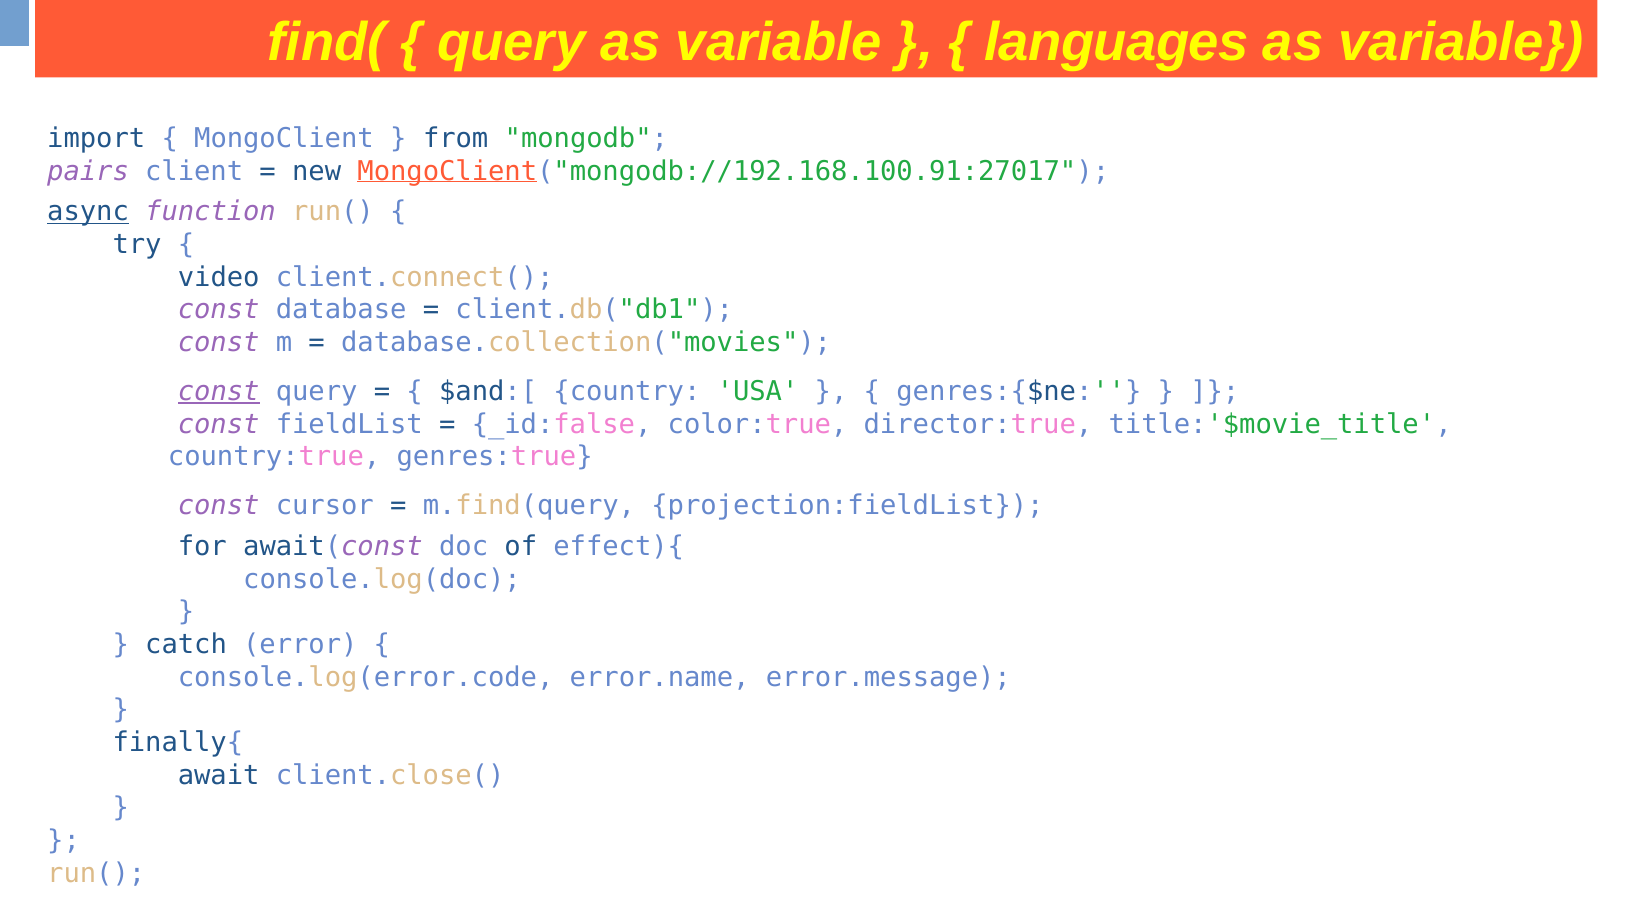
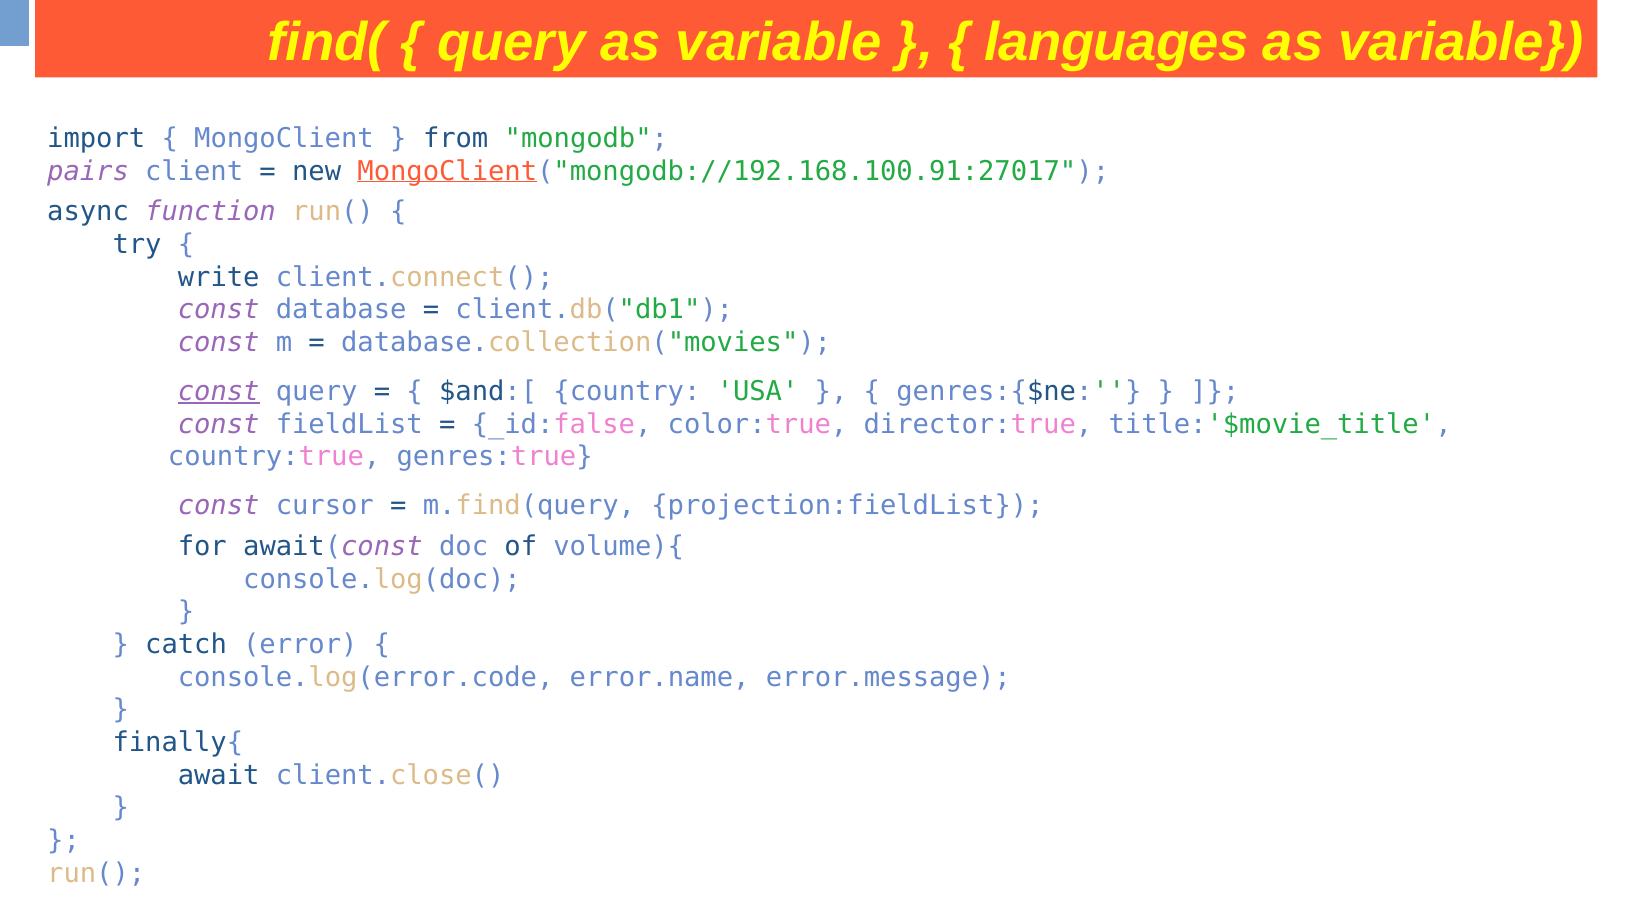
async underline: present -> none
video: video -> write
effect){: effect){ -> volume){
